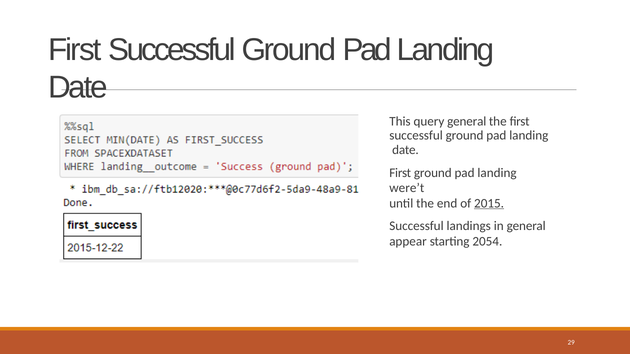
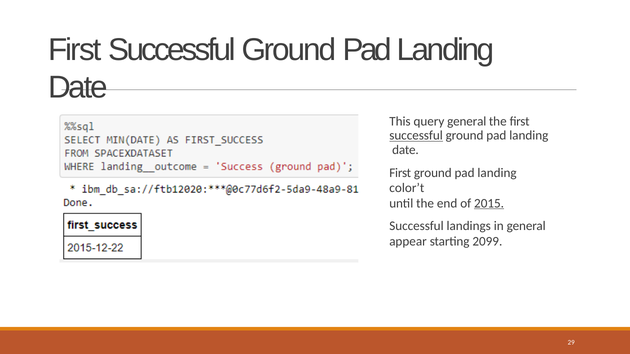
successful at (416, 136) underline: none -> present
were’t: were’t -> color’t
2054: 2054 -> 2099
